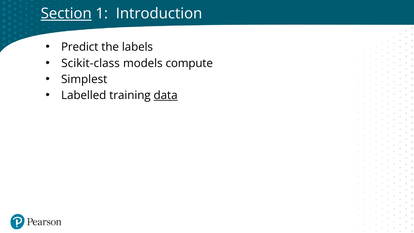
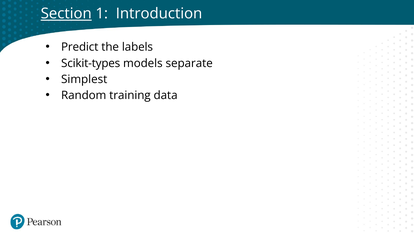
Scikit-class: Scikit-class -> Scikit-types
compute: compute -> separate
Labelled: Labelled -> Random
data underline: present -> none
